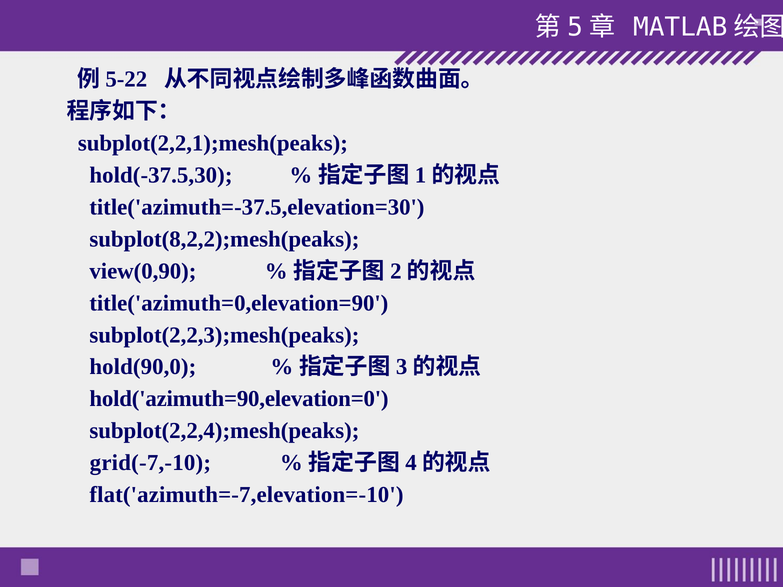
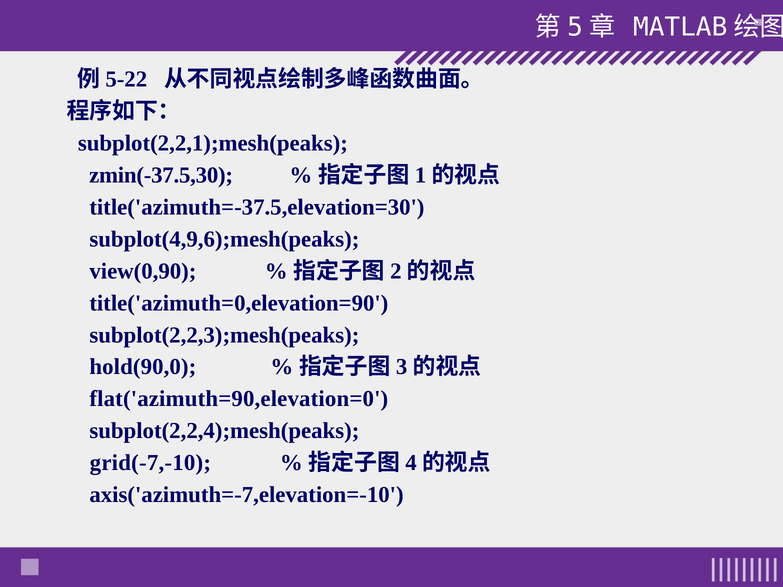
hold(-37.5,30: hold(-37.5,30 -> zmin(-37.5,30
subplot(8,2,2);mesh(peaks: subplot(8,2,2);mesh(peaks -> subplot(4,9,6);mesh(peaks
hold('azimuth=90,elevation=0: hold('azimuth=90,elevation=0 -> flat('azimuth=90,elevation=0
flat('azimuth=-7,elevation=-10: flat('azimuth=-7,elevation=-10 -> axis('azimuth=-7,elevation=-10
